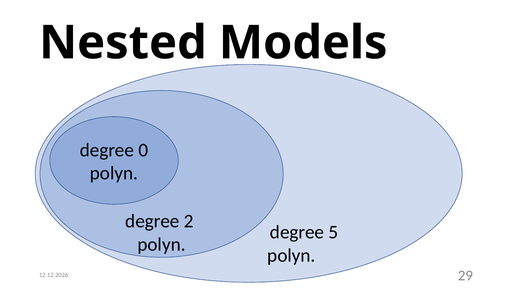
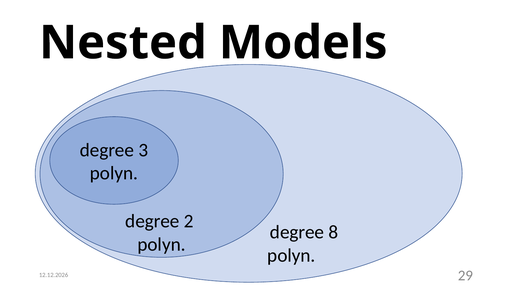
0: 0 -> 3
5: 5 -> 8
